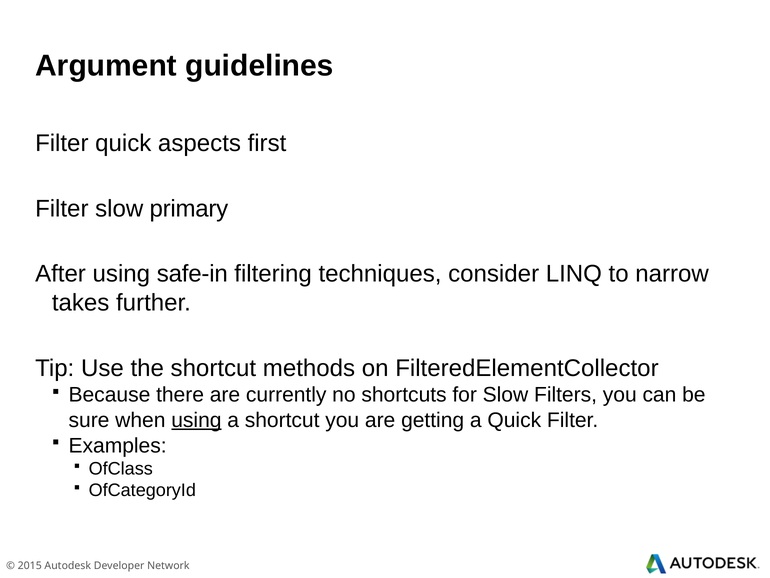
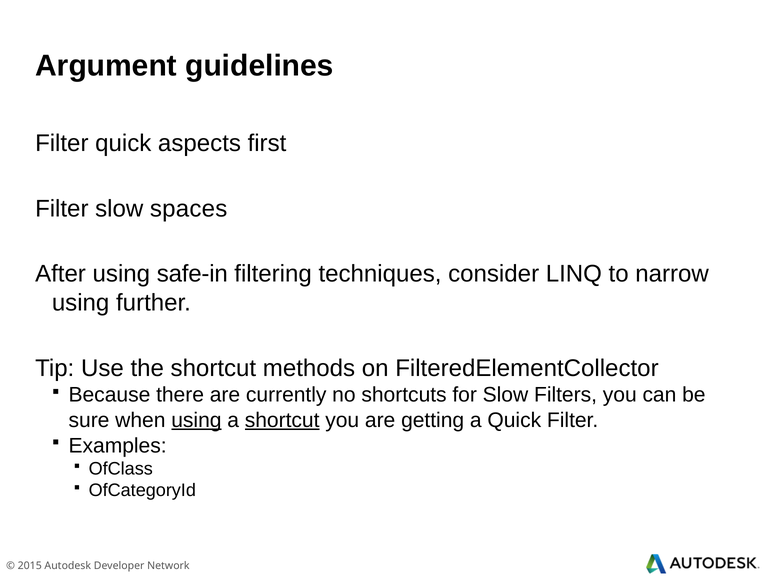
primary: primary -> spaces
takes at (81, 302): takes -> using
shortcut at (282, 420) underline: none -> present
